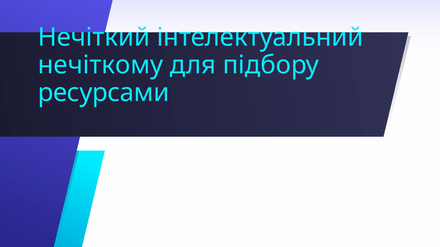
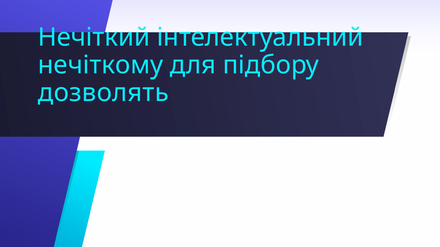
ресурсами: ресурсами -> дозволять
